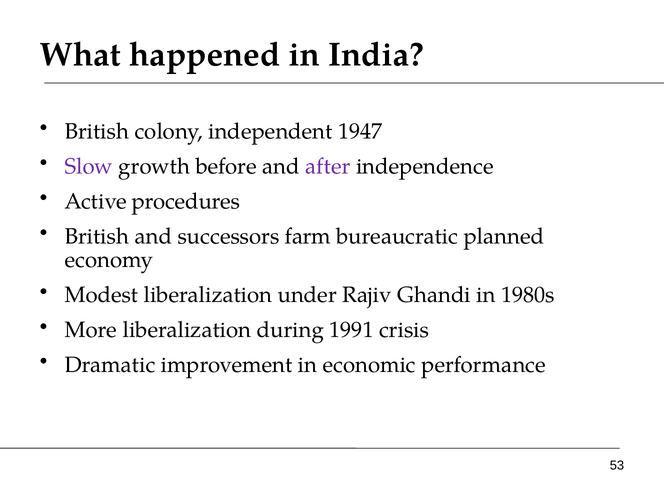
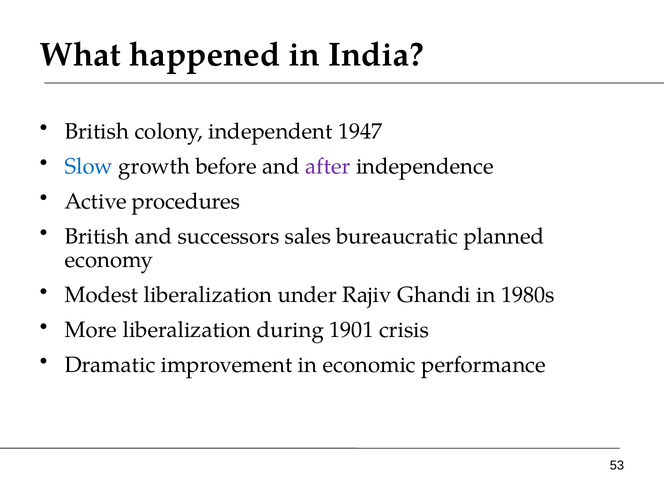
Slow colour: purple -> blue
farm: farm -> sales
1991: 1991 -> 1901
